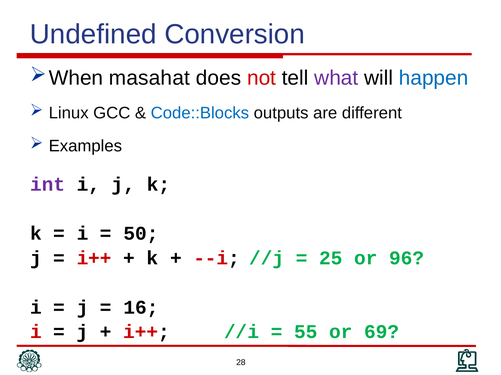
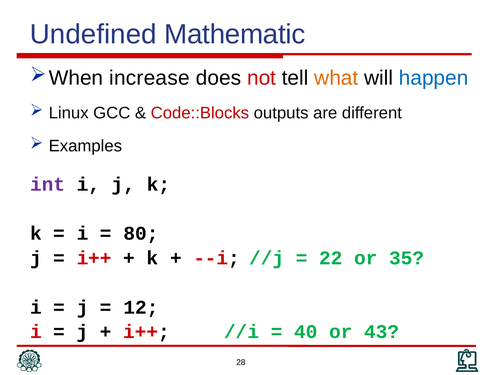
Conversion: Conversion -> Mathematic
masahat: masahat -> increase
what colour: purple -> orange
Code::Blocks colour: blue -> red
50: 50 -> 80
25: 25 -> 22
96: 96 -> 35
16: 16 -> 12
55: 55 -> 40
69: 69 -> 43
